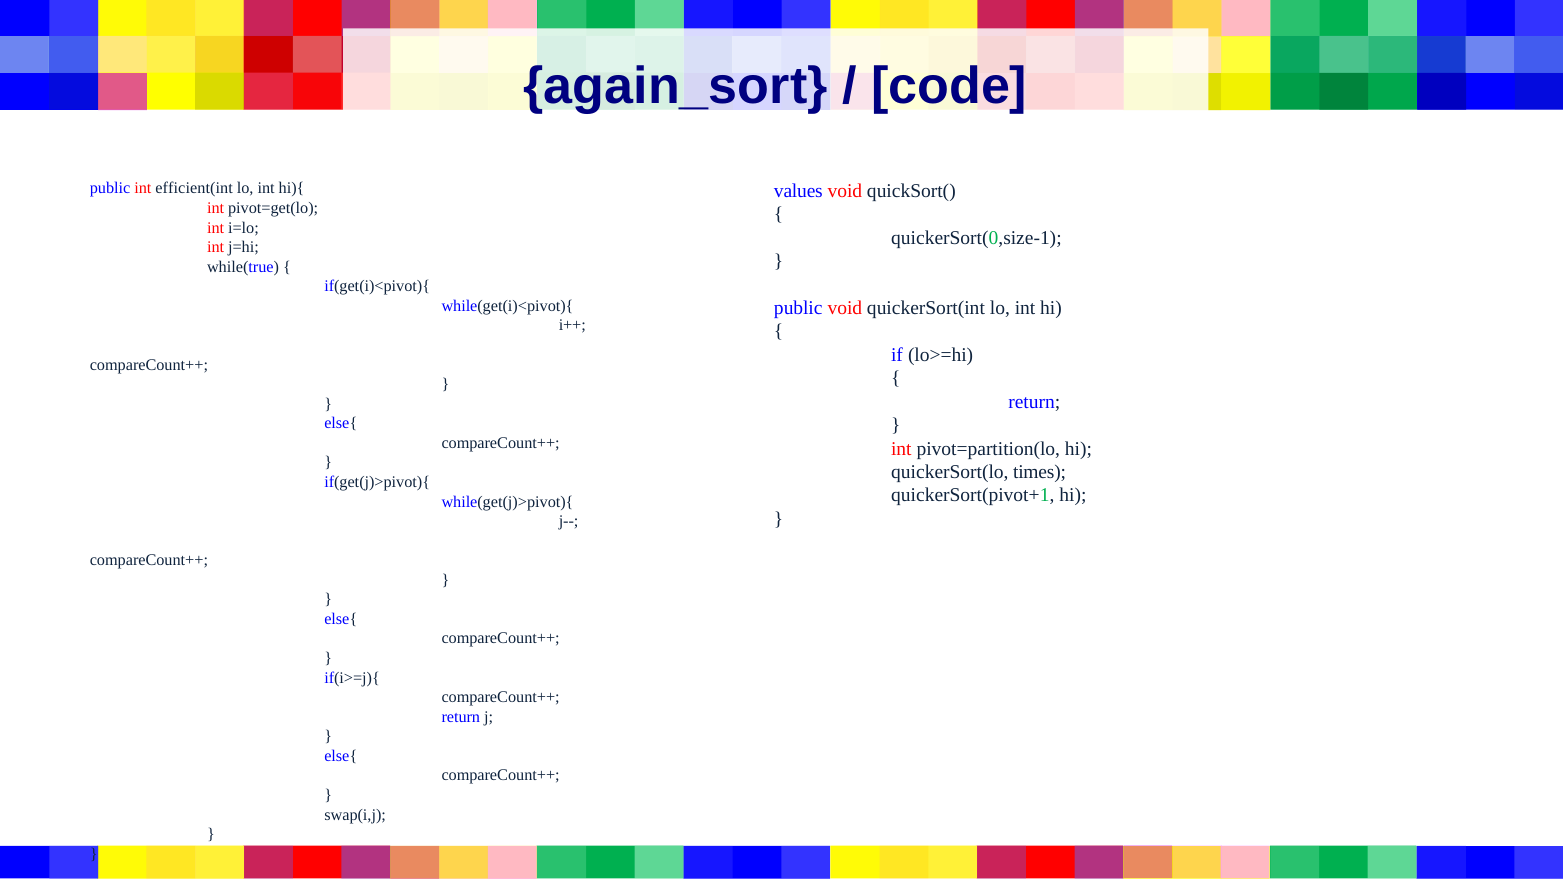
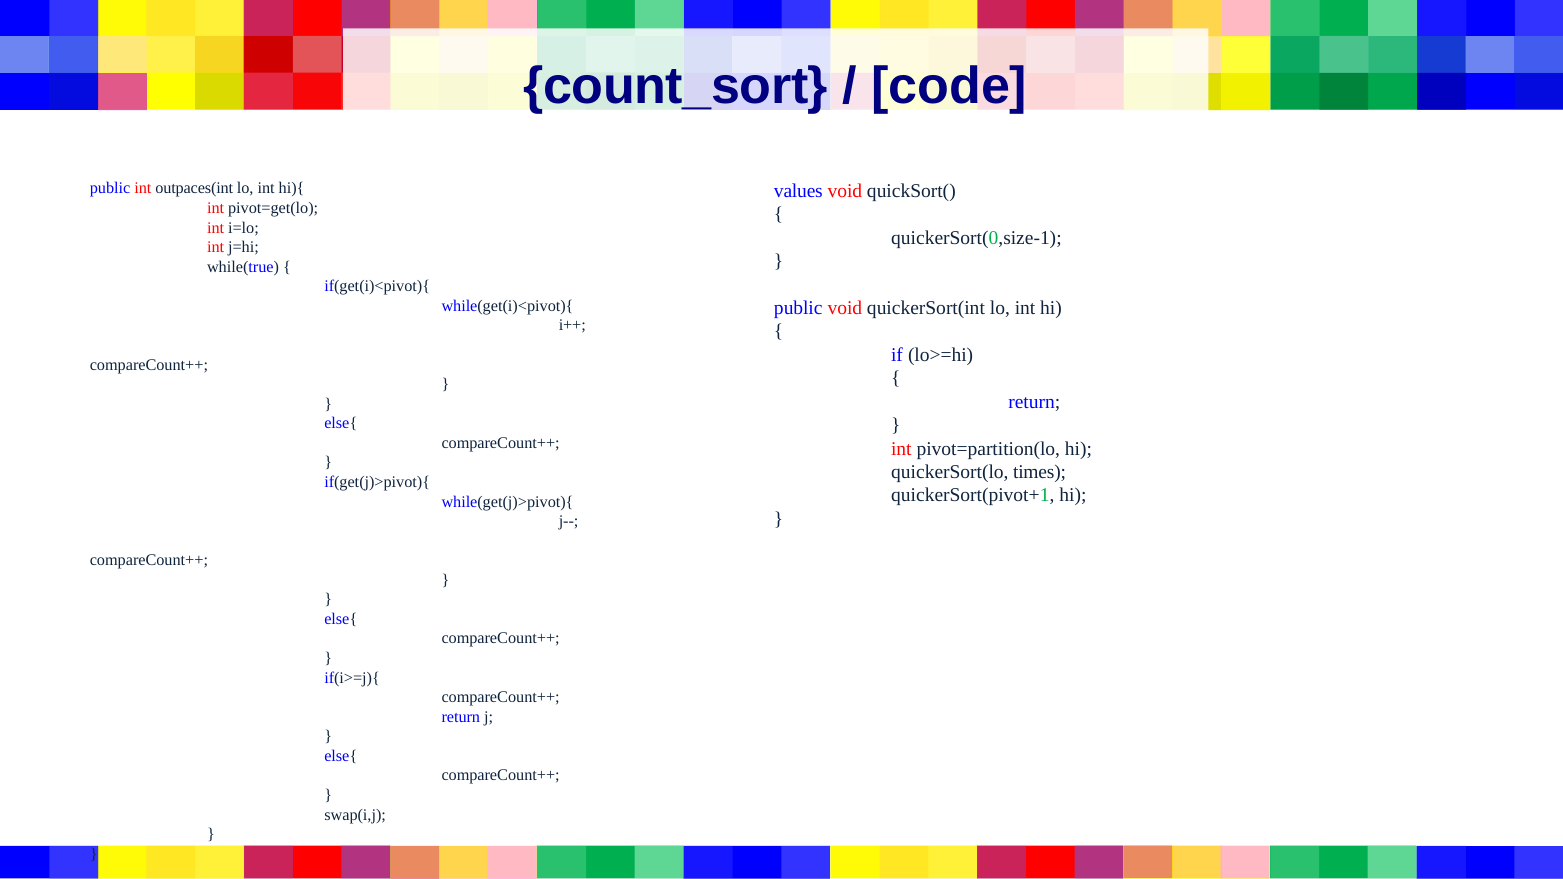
again_sort: again_sort -> count_sort
efficient(int: efficient(int -> outpaces(int
